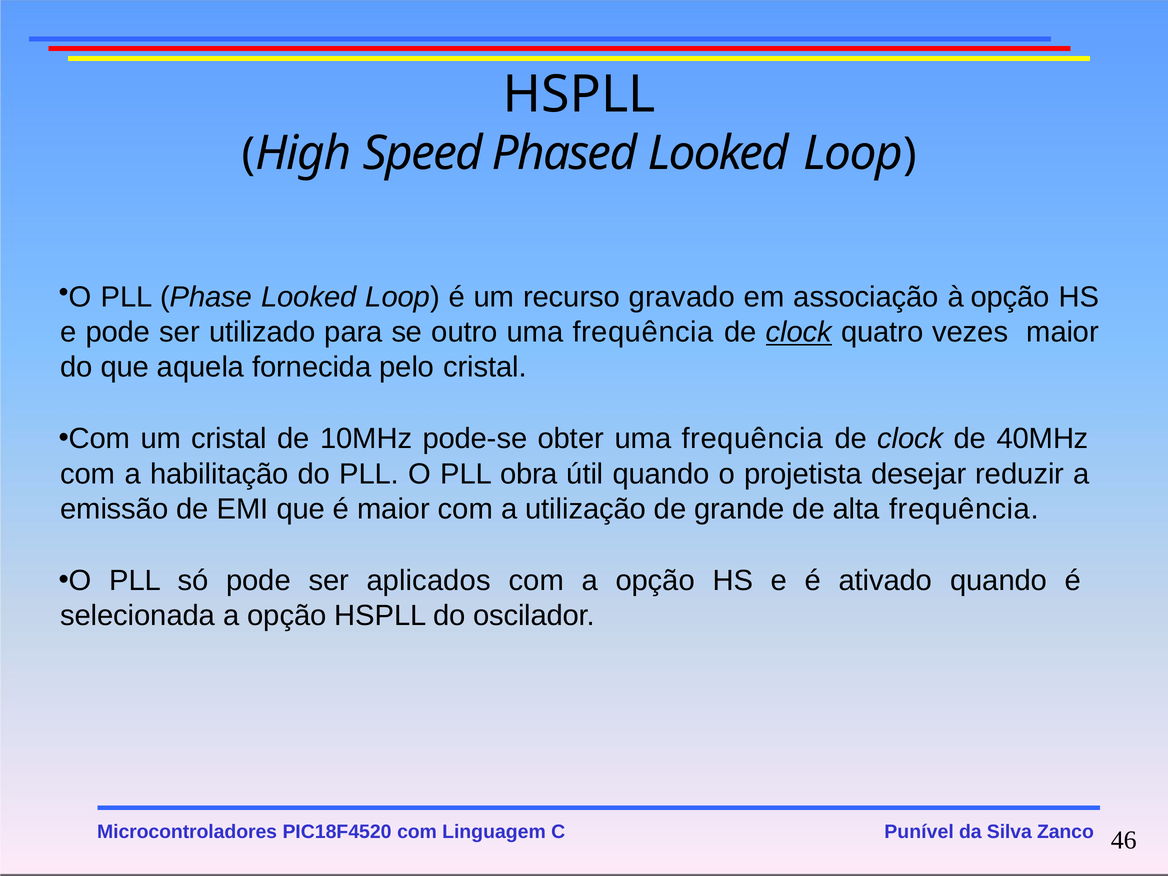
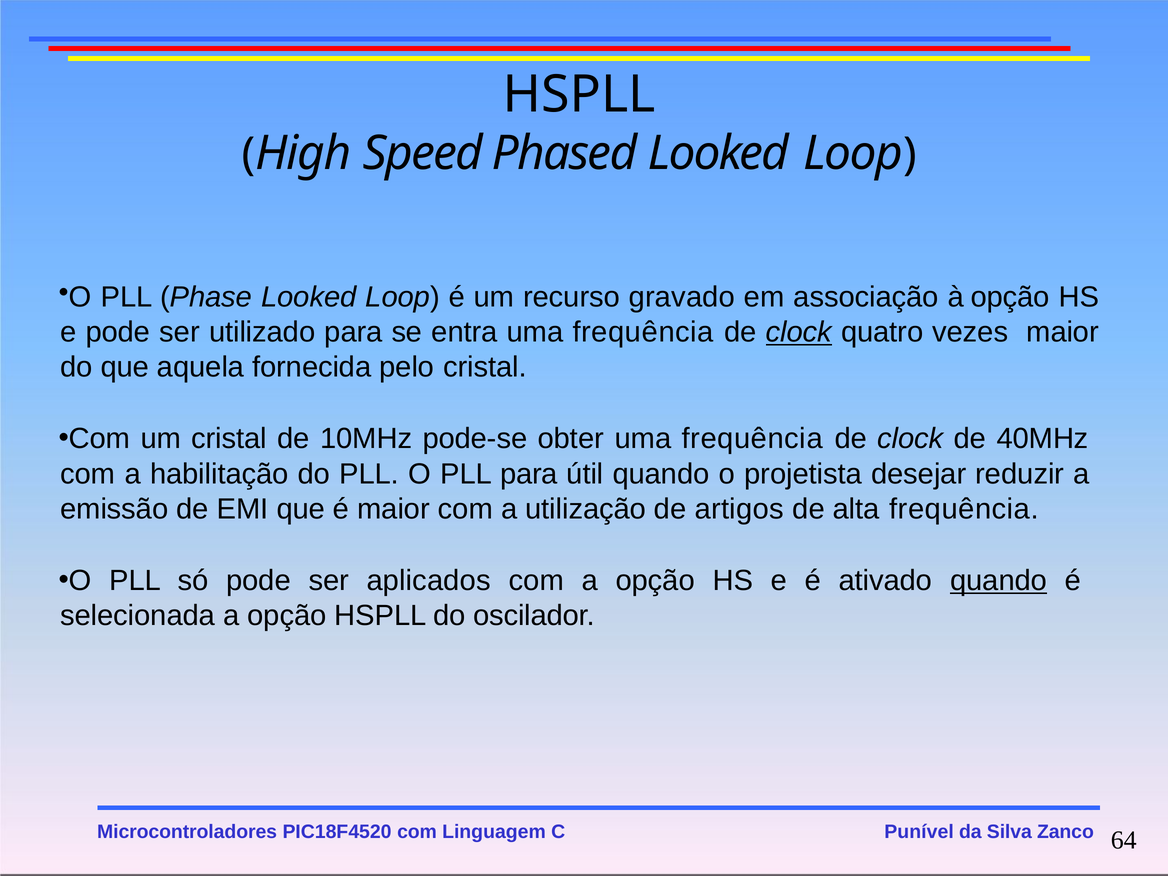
outro: outro -> entra
PLL obra: obra -> para
grande: grande -> artigos
quando at (999, 581) underline: none -> present
46: 46 -> 64
